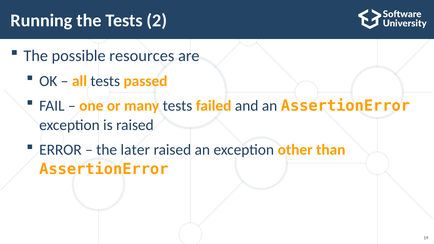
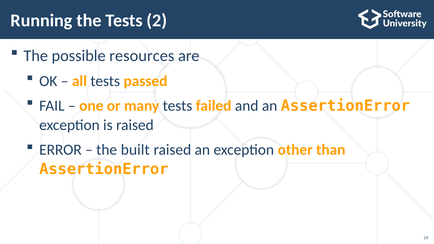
later: later -> built
